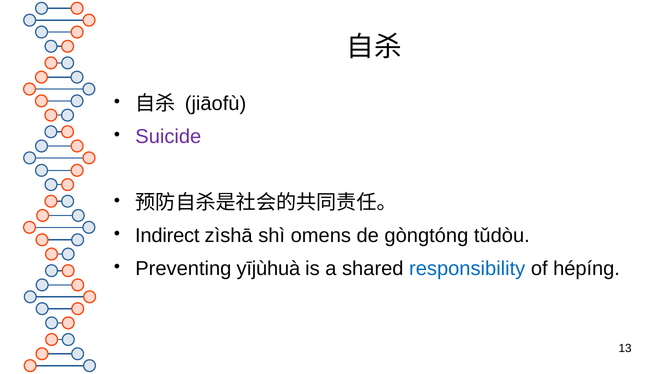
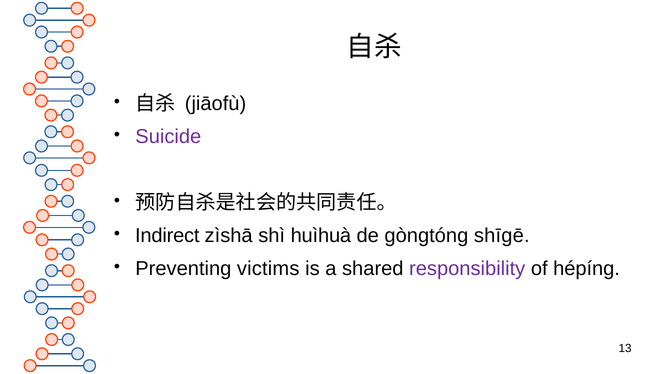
omens: omens -> huìhuà
tǔdòu: tǔdòu -> shīgē
yījùhuà: yījùhuà -> victims
responsibility colour: blue -> purple
